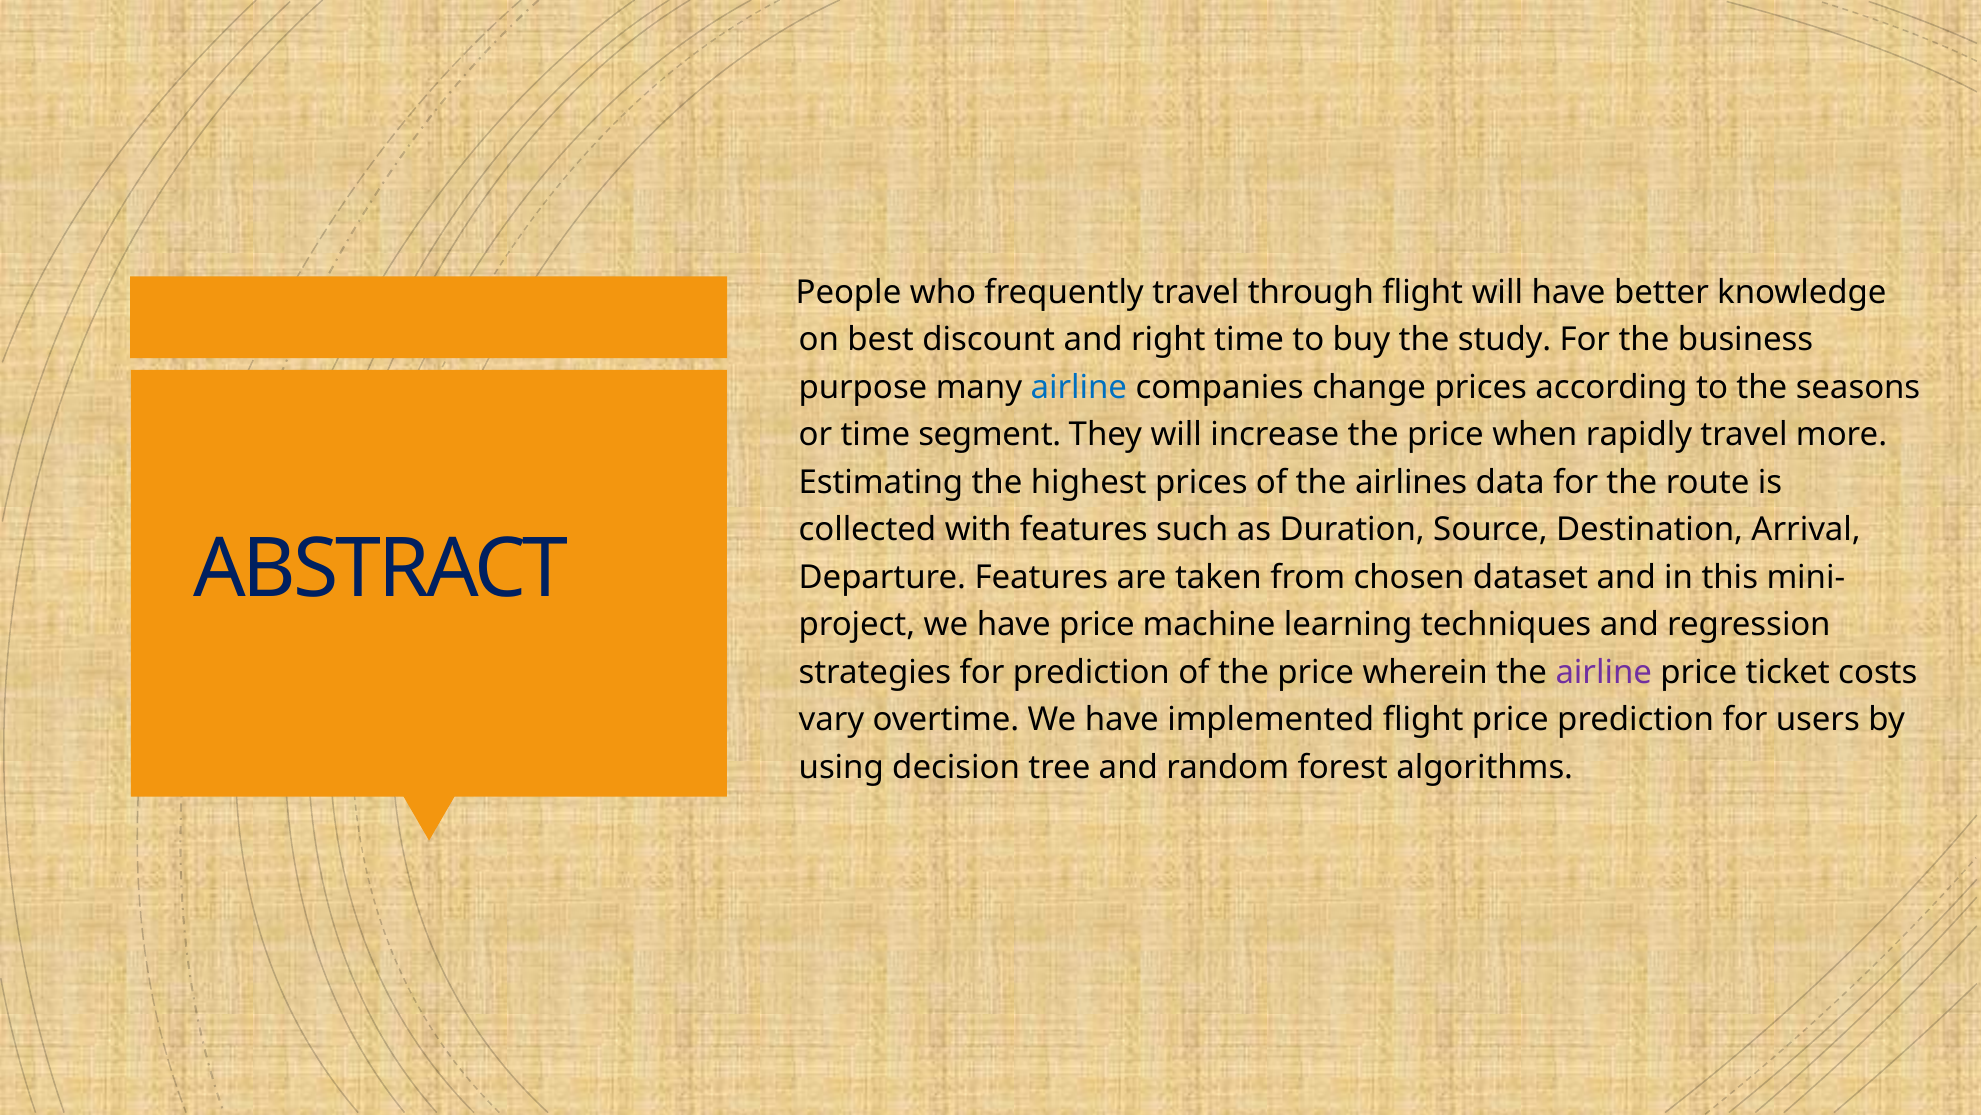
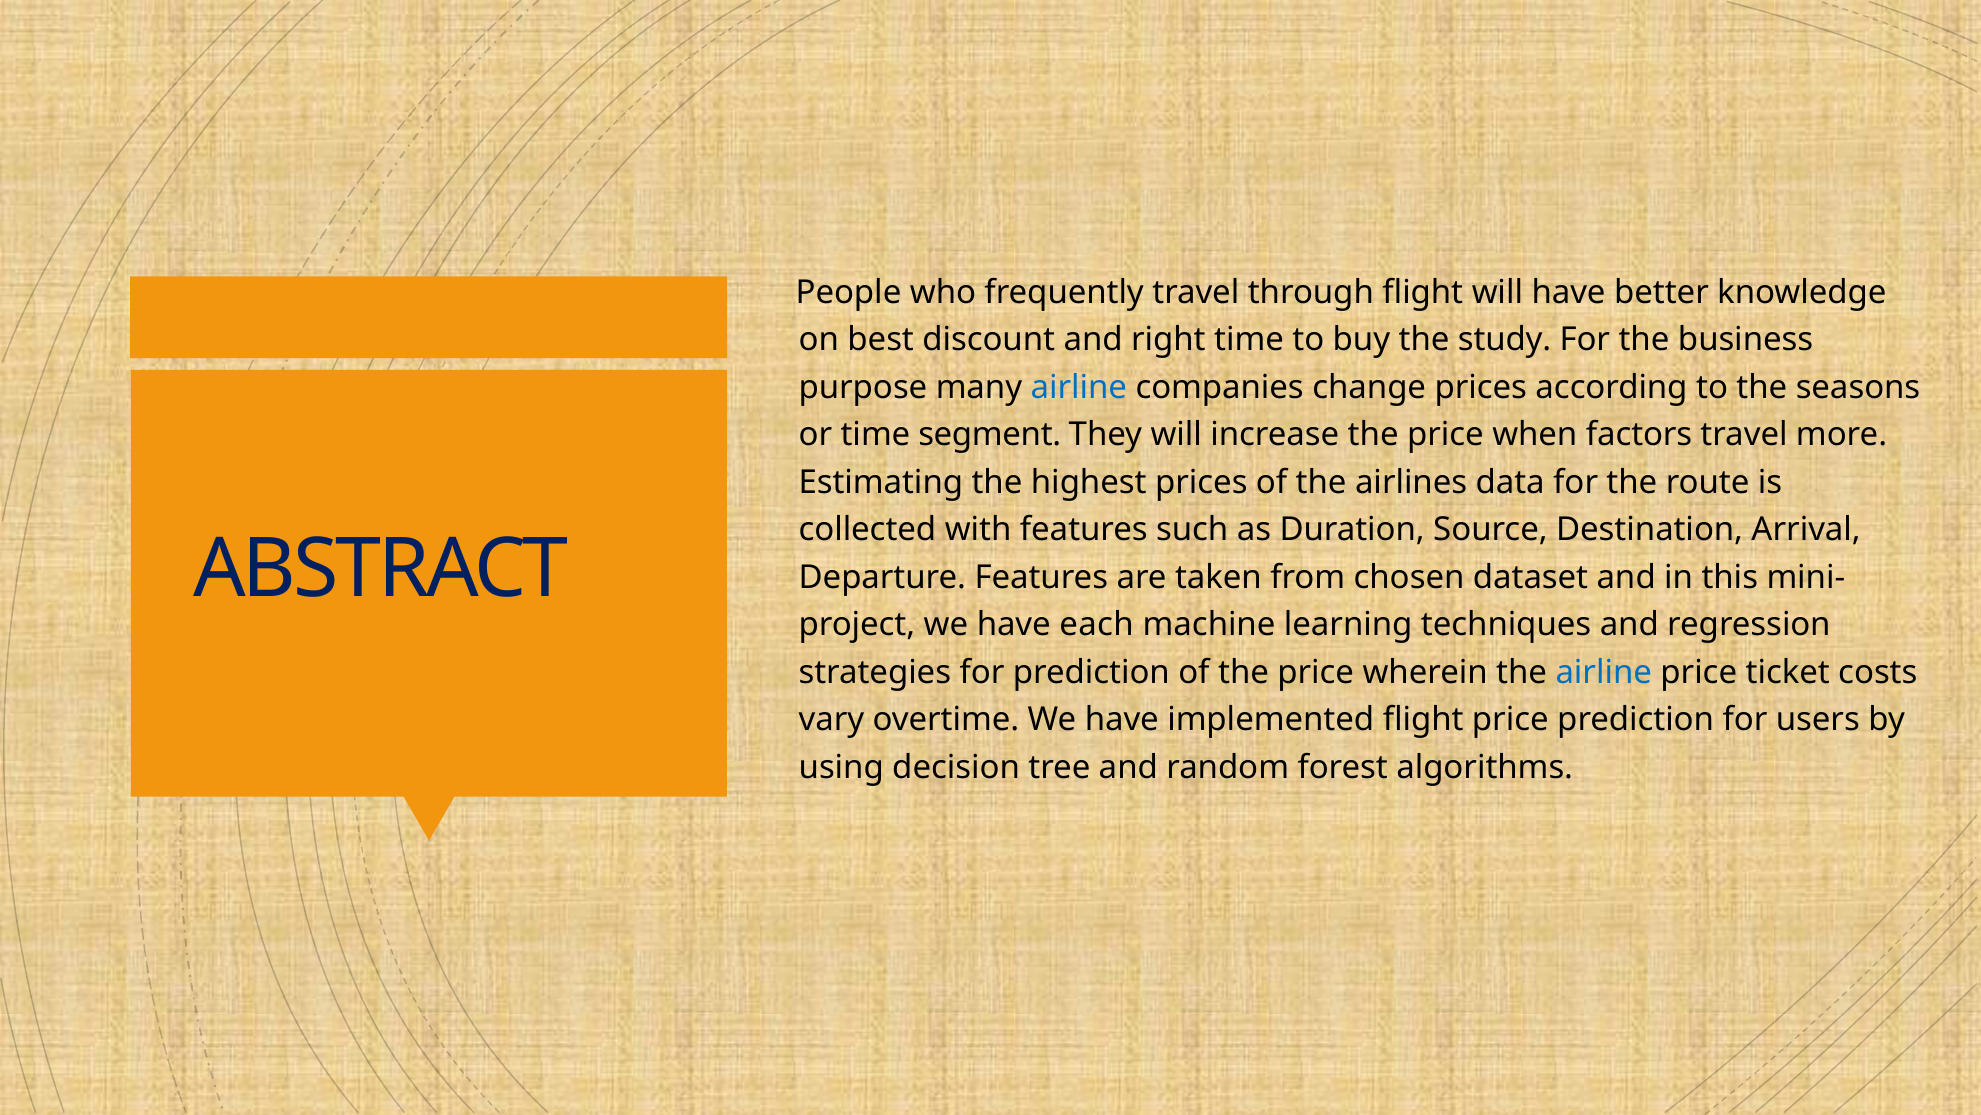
rapidly: rapidly -> factors
have price: price -> each
airline at (1604, 672) colour: purple -> blue
